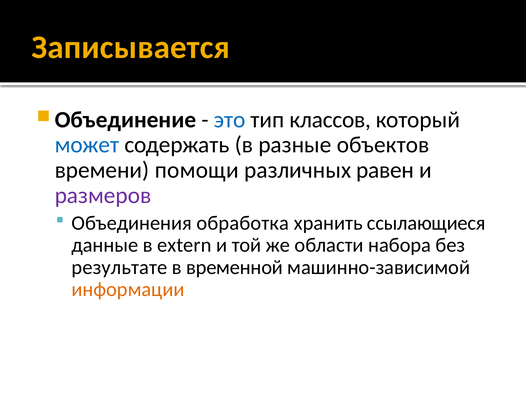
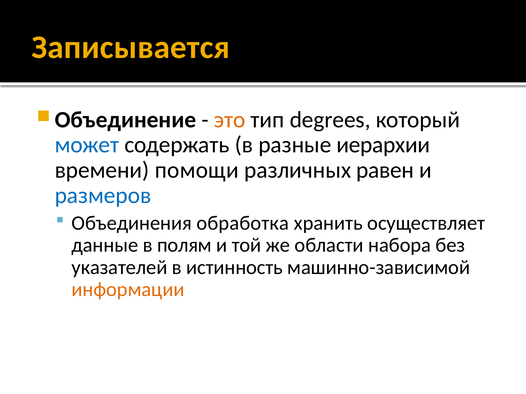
это colour: blue -> orange
классов: классов -> degrees
объектов: объектов -> иерархии
размеров colour: purple -> blue
ссылающиеся: ссылающиеся -> осуществляет
extern: extern -> полям
результате: результате -> указателей
временной: временной -> истинность
